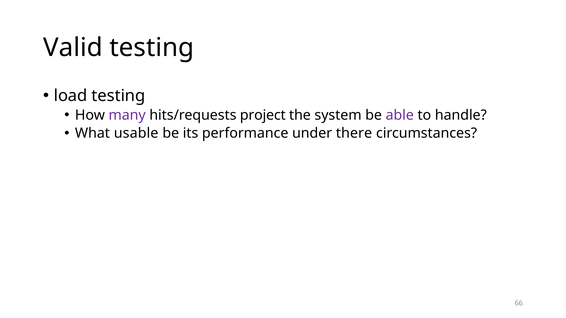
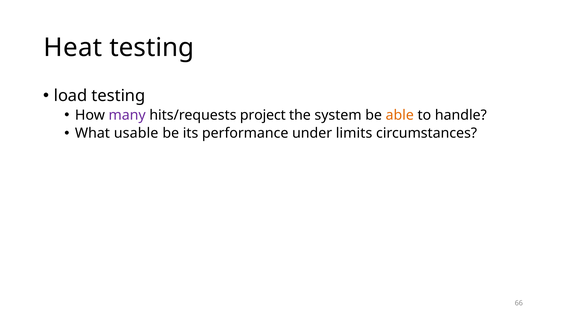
Valid: Valid -> Heat
able colour: purple -> orange
there: there -> limits
